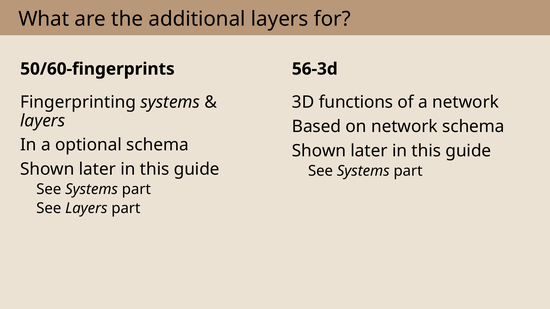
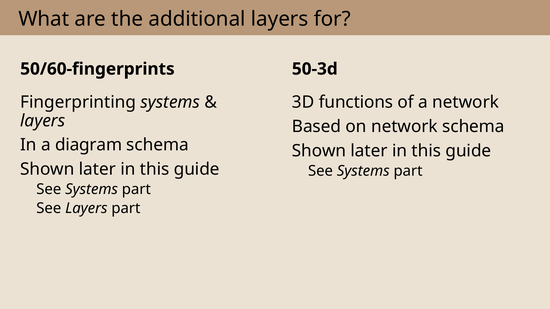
56-3d: 56-3d -> 50-3d
optional: optional -> diagram
